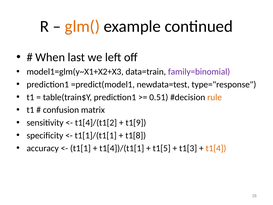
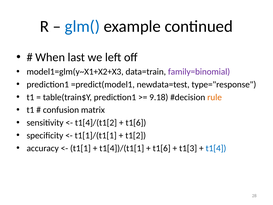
glm( colour: orange -> blue
0.51: 0.51 -> 9.18
t1[9 at (136, 123): t1[9 -> t1[6
t1[8: t1[8 -> t1[2
t1[5 at (162, 148): t1[5 -> t1[6
t1[4 colour: orange -> blue
